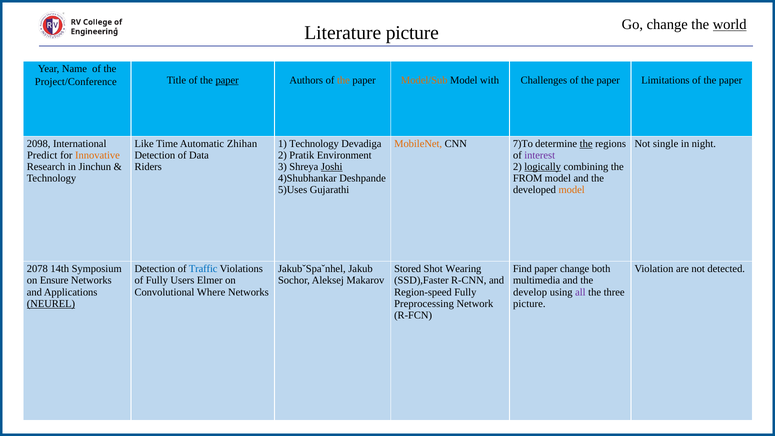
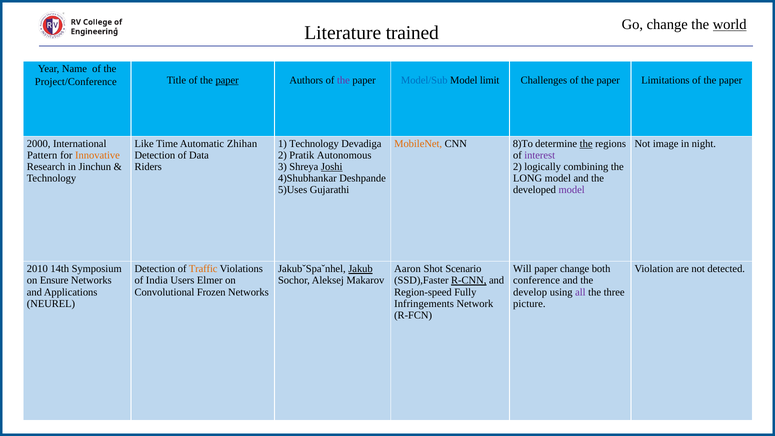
Literature picture: picture -> trained
the at (343, 80) colour: orange -> purple
Model/Sub colour: orange -> blue
with: with -> limit
2098: 2098 -> 2000
7)To: 7)To -> 8)To
single: single -> image
Predict: Predict -> Pattern
Environment: Environment -> Autonomous
logically underline: present -> none
FROM: FROM -> LONG
model at (572, 190) colour: orange -> purple
2078: 2078 -> 2010
Traffic colour: blue -> orange
Jakub underline: none -> present
Stored: Stored -> Aaron
Wearing: Wearing -> Scenario
Find: Find -> Will
of Fully: Fully -> India
R-CNN underline: none -> present
multimedia: multimedia -> conference
Where: Where -> Frozen
NEUREL underline: present -> none
Preprocessing: Preprocessing -> Infringements
